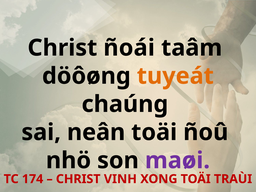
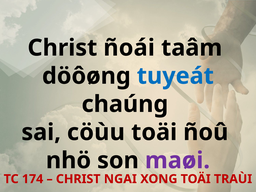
tuyeát colour: orange -> blue
neân: neân -> cöùu
VINH: VINH -> NGAI
